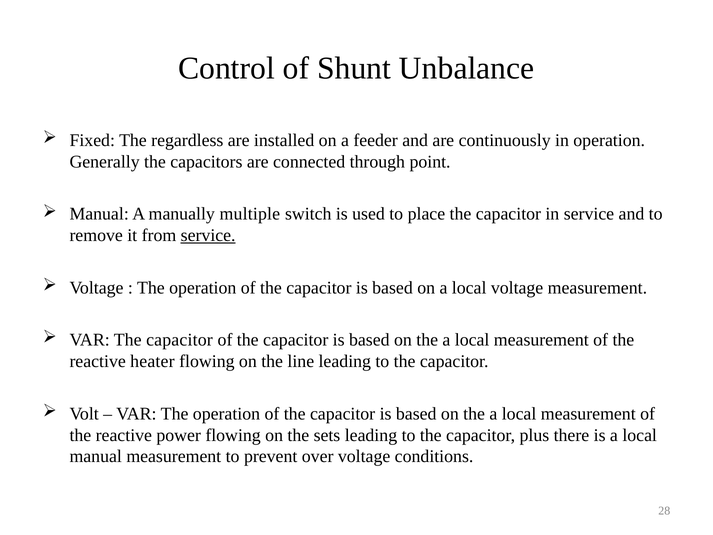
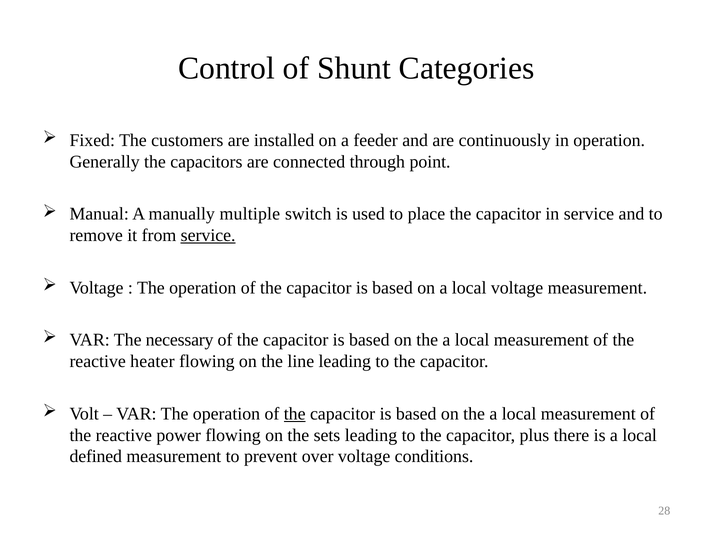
Unbalance: Unbalance -> Categories
regardless: regardless -> customers
VAR The capacitor: capacitor -> necessary
the at (295, 414) underline: none -> present
manual at (96, 456): manual -> defined
